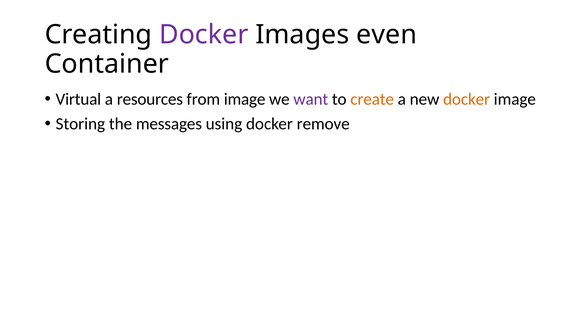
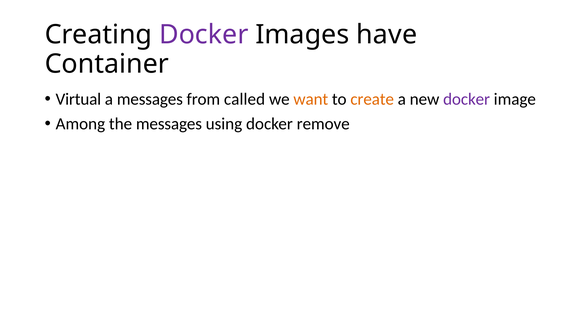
even: even -> have
a resources: resources -> messages
from image: image -> called
want colour: purple -> orange
docker at (467, 99) colour: orange -> purple
Storing: Storing -> Among
